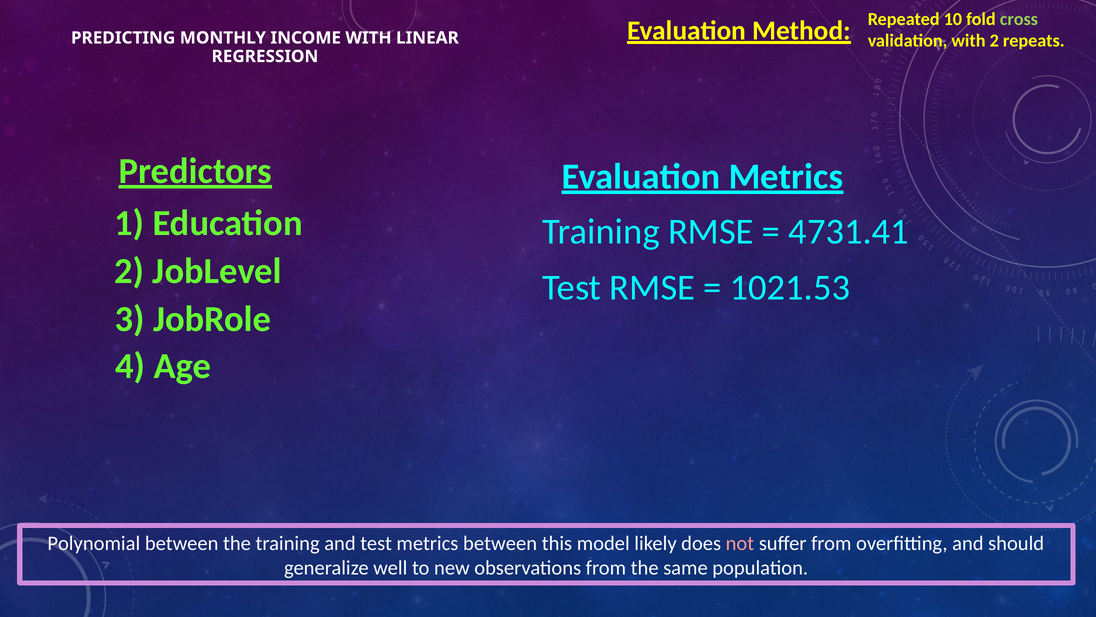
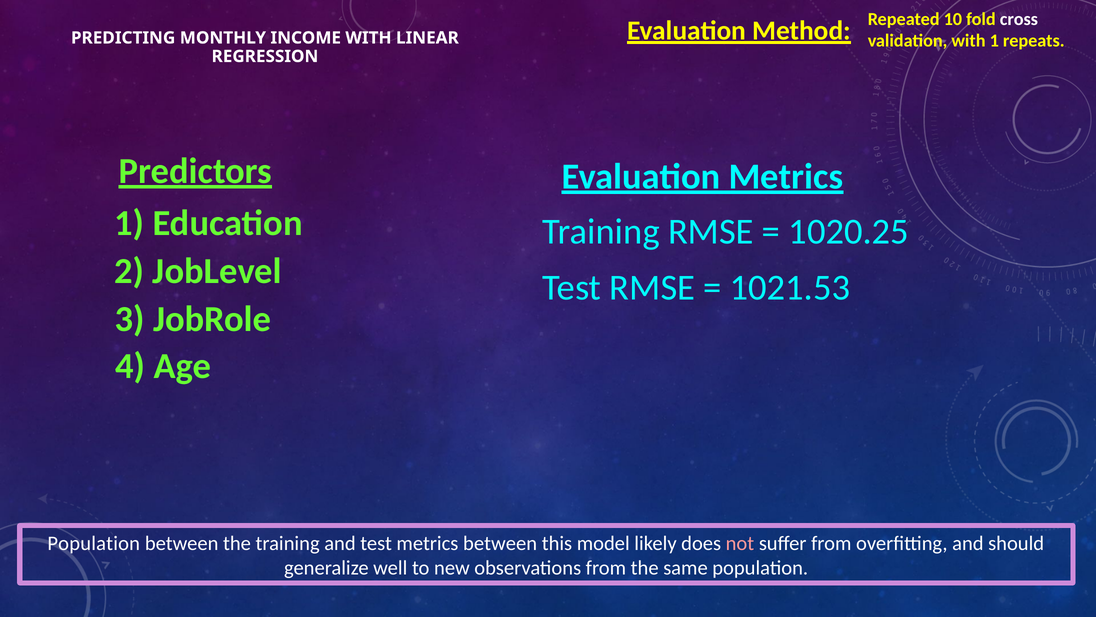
cross colour: light green -> white
with 2: 2 -> 1
4731.41: 4731.41 -> 1020.25
Polynomial at (94, 543): Polynomial -> Population
